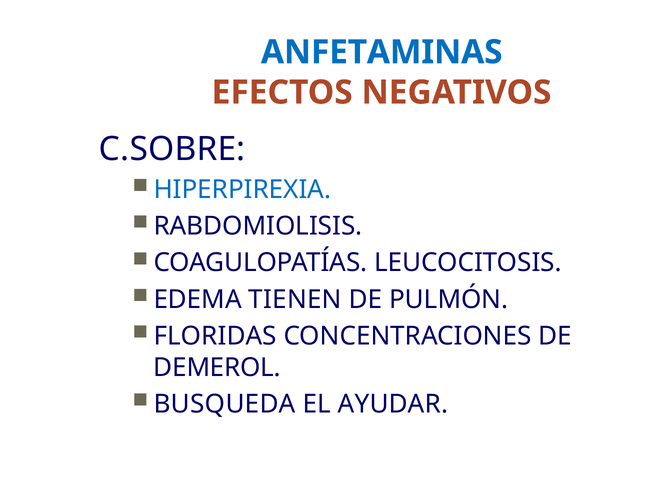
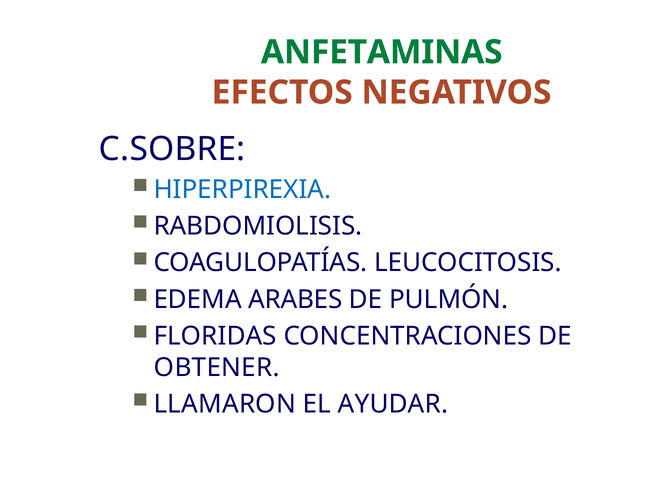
ANFETAMINAS colour: blue -> green
TIENEN: TIENEN -> ARABES
DEMEROL: DEMEROL -> OBTENER
BUSQUEDA: BUSQUEDA -> LLAMARON
